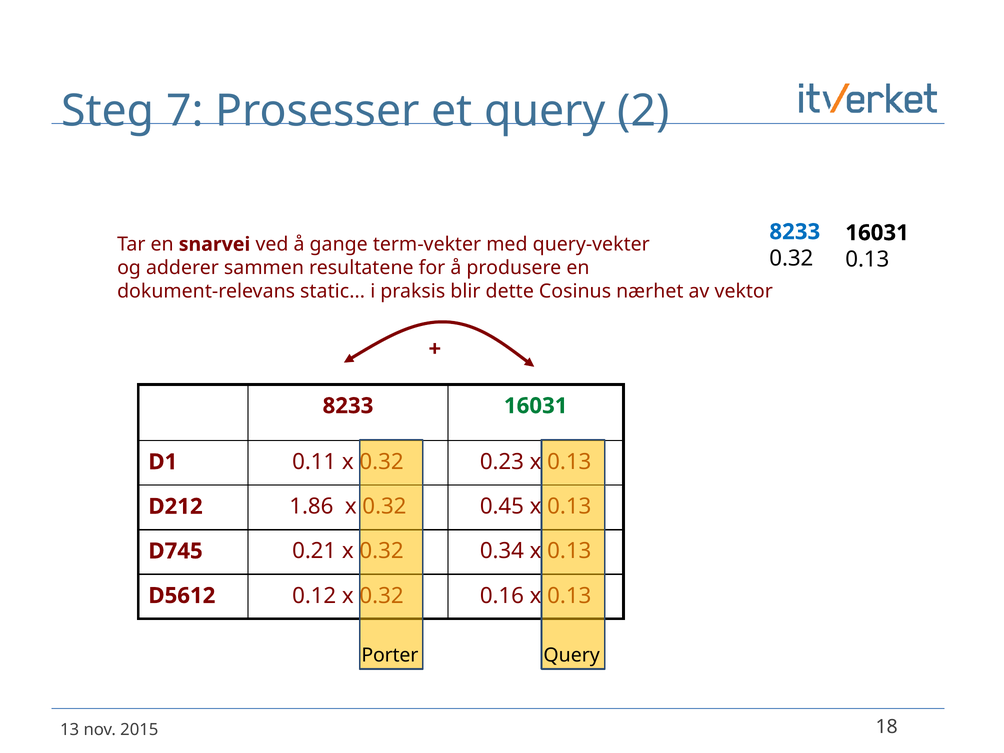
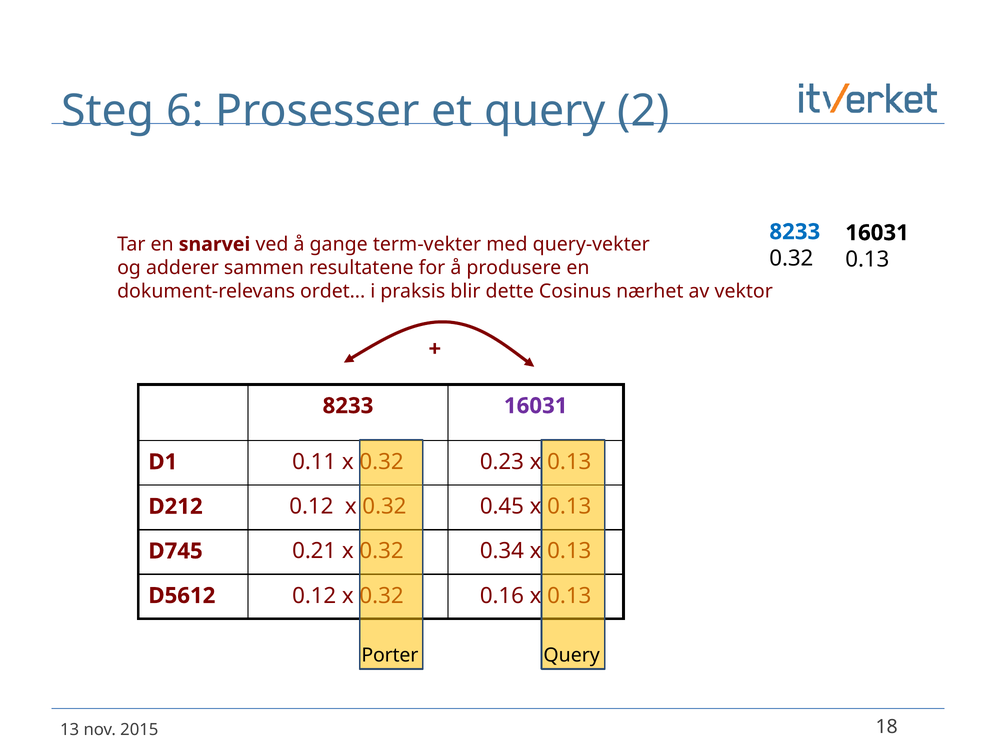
7: 7 -> 6
static: static -> ordet
16031 at (536, 406) colour: green -> purple
D212 1.86: 1.86 -> 0.12
